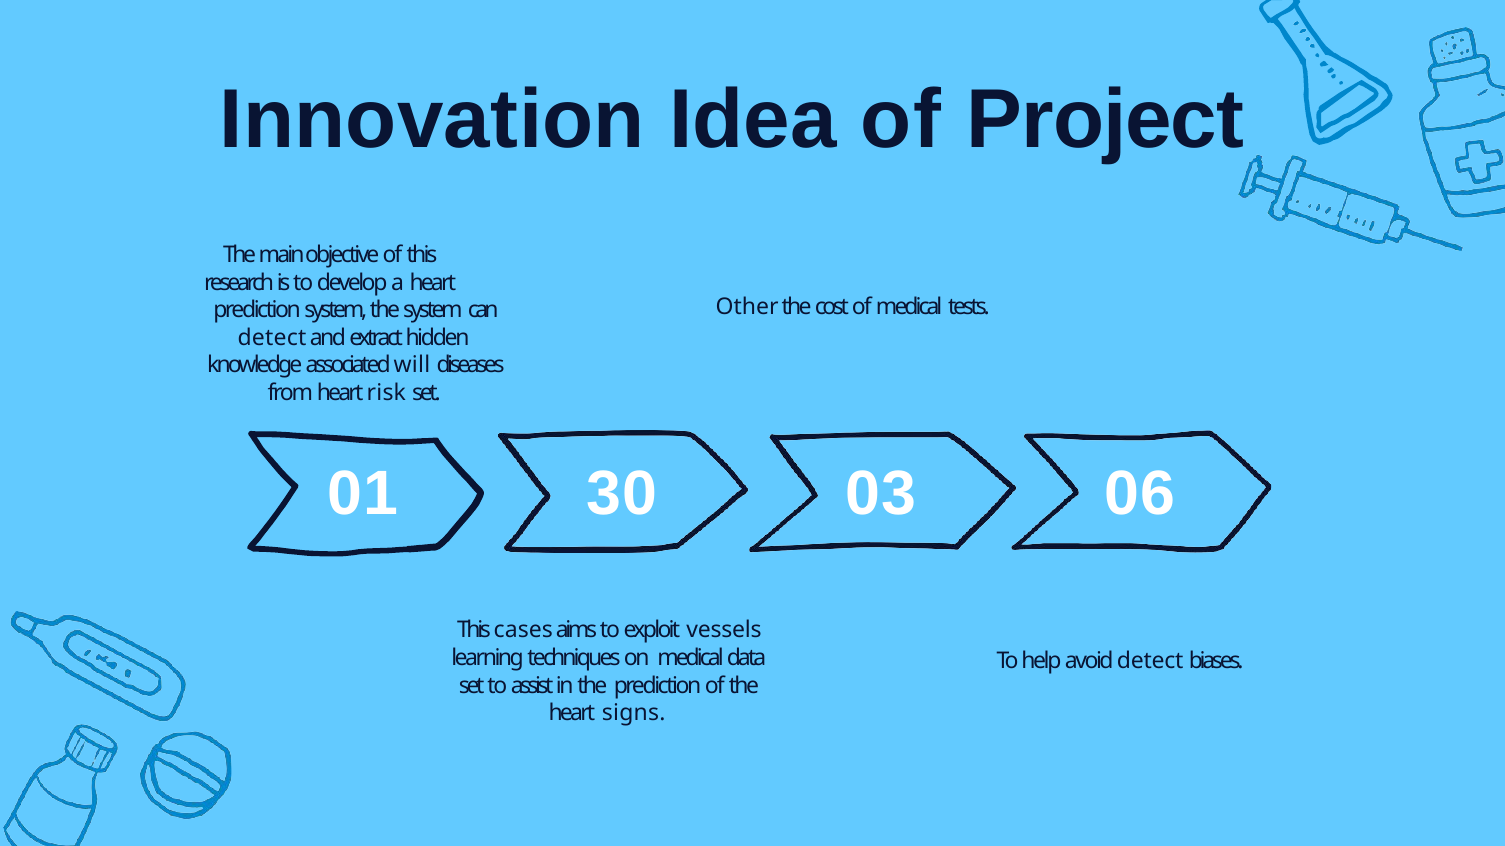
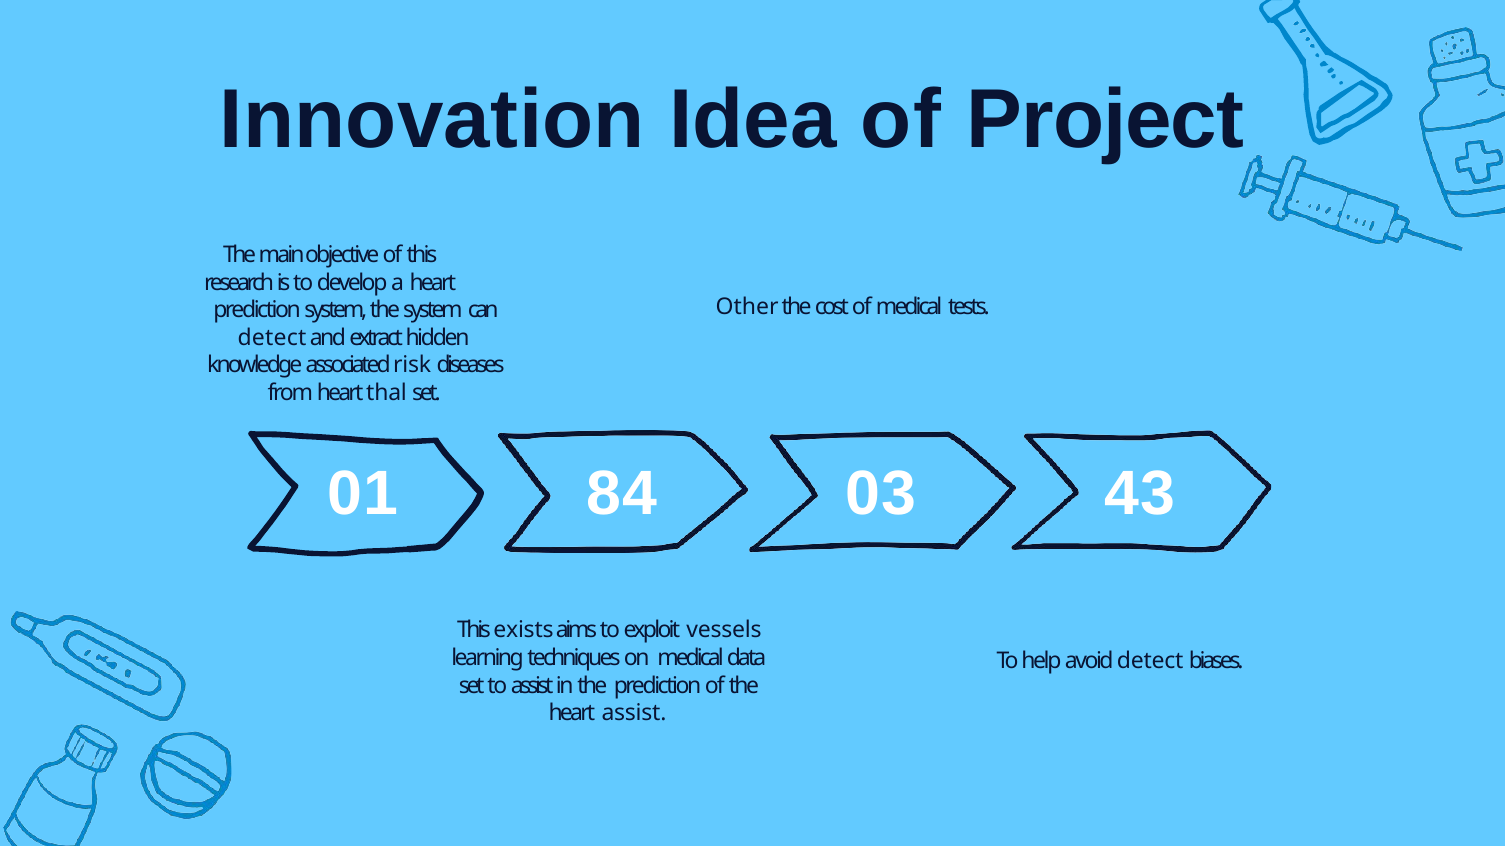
will: will -> risk
risk: risk -> thal
30: 30 -> 84
06: 06 -> 43
cases: cases -> exists
heart signs: signs -> assist
